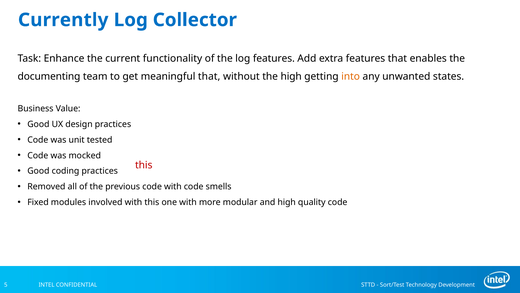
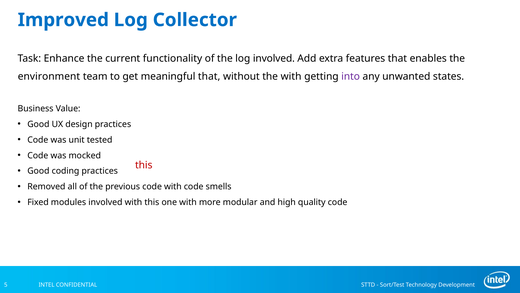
Currently: Currently -> Improved
log features: features -> involved
documenting: documenting -> environment
the high: high -> with
into colour: orange -> purple
